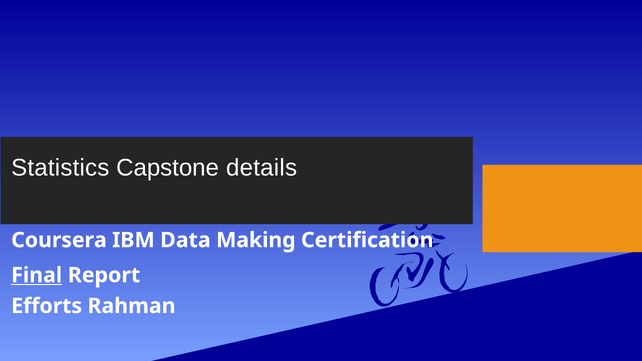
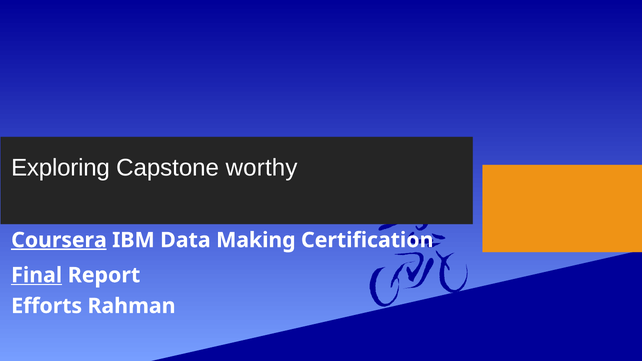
Statistics: Statistics -> Exploring
details: details -> worthy
Coursera underline: none -> present
